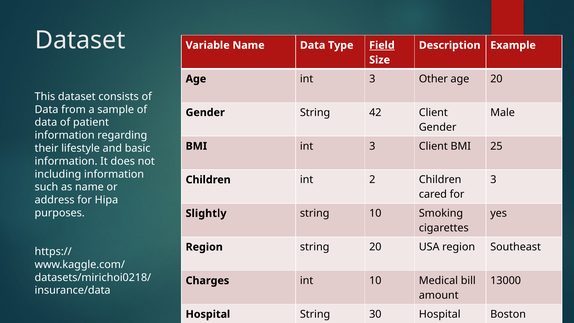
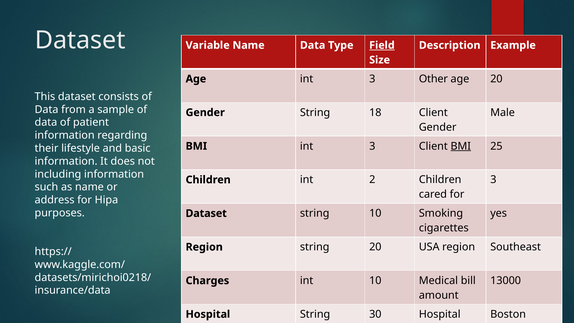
42: 42 -> 18
BMI at (461, 146) underline: none -> present
Slightly at (206, 213): Slightly -> Dataset
